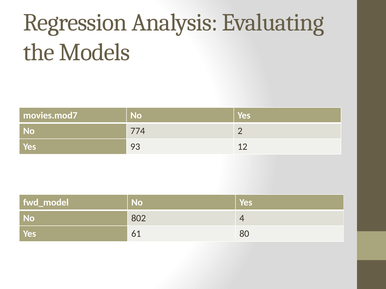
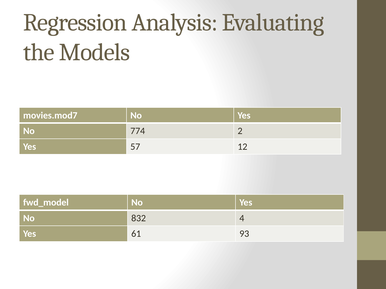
93: 93 -> 57
802: 802 -> 832
80: 80 -> 93
